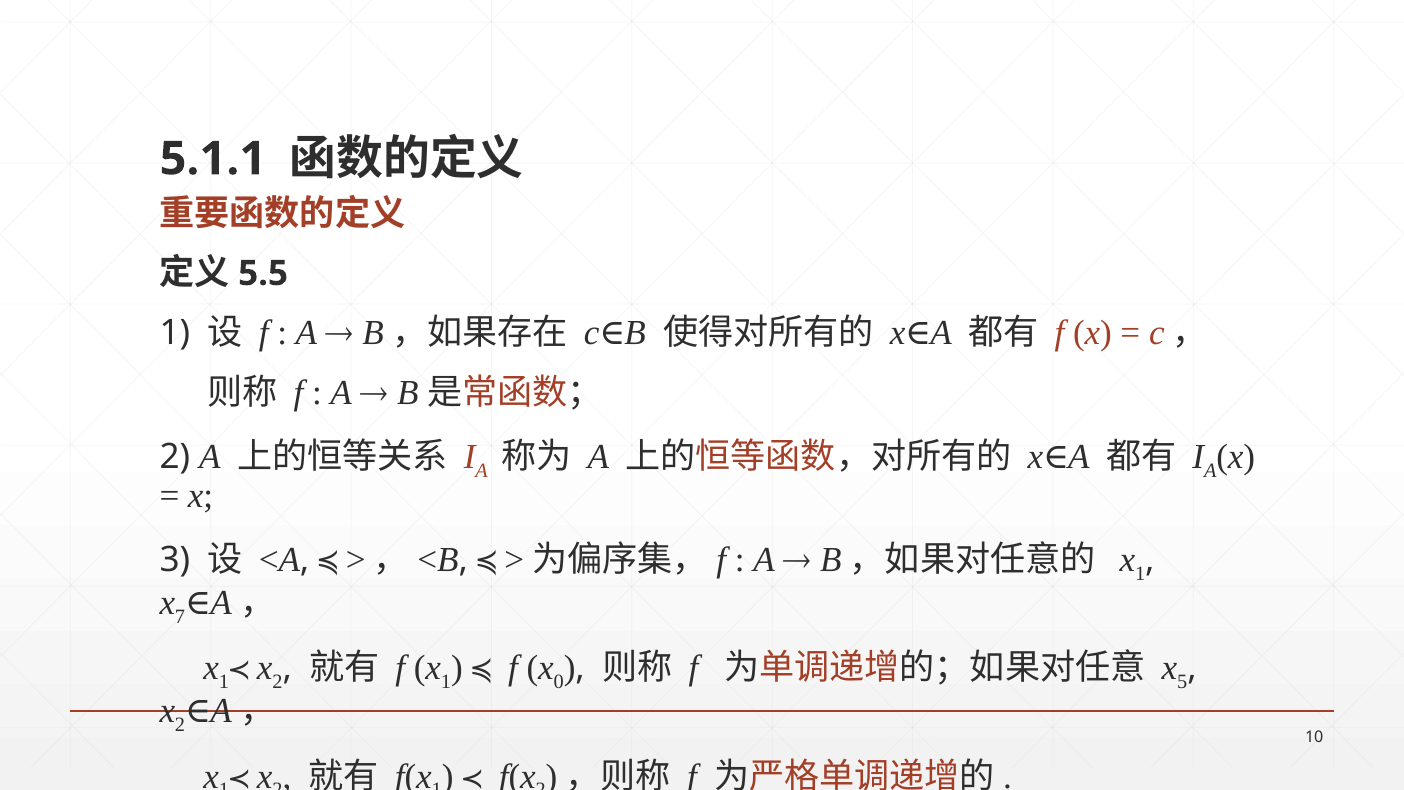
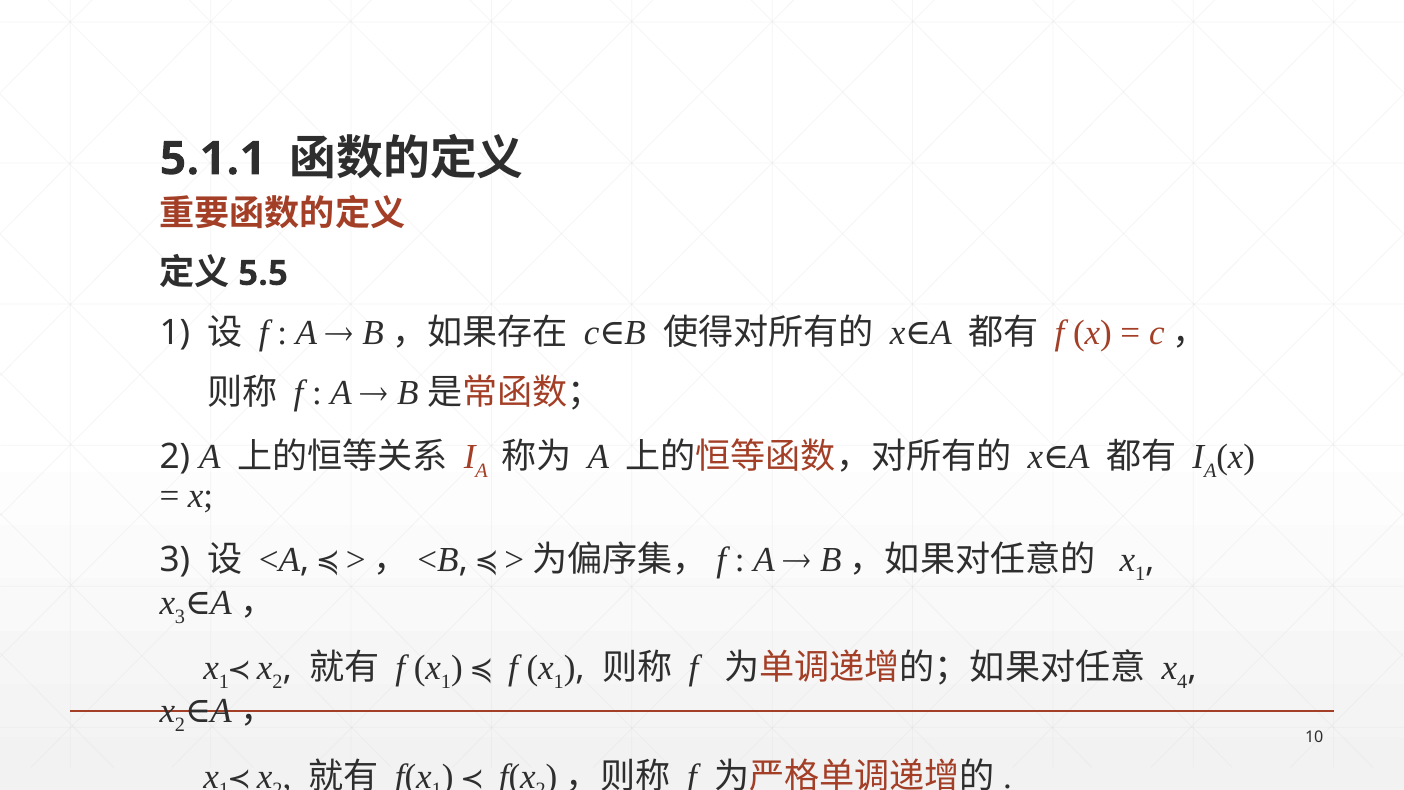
7 at (180, 617): 7 -> 3
0 at (559, 682): 0 -> 1
5: 5 -> 4
